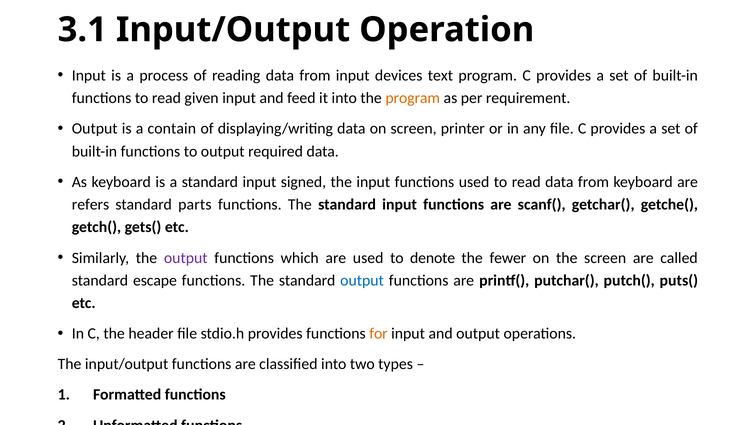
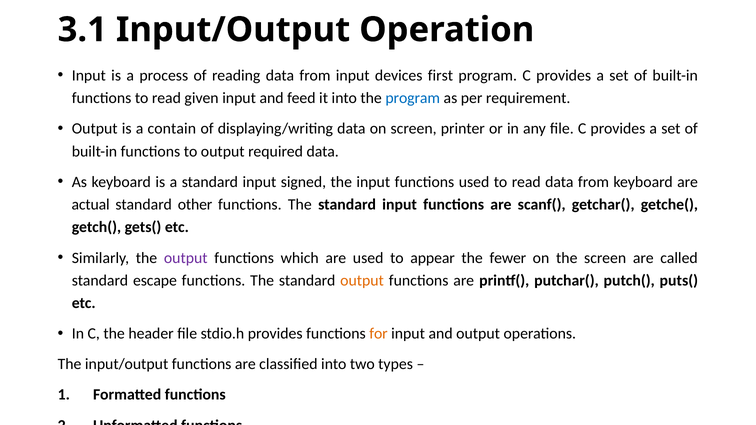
text: text -> first
program at (413, 98) colour: orange -> blue
refers: refers -> actual
parts: parts -> other
denote: denote -> appear
output at (362, 281) colour: blue -> orange
